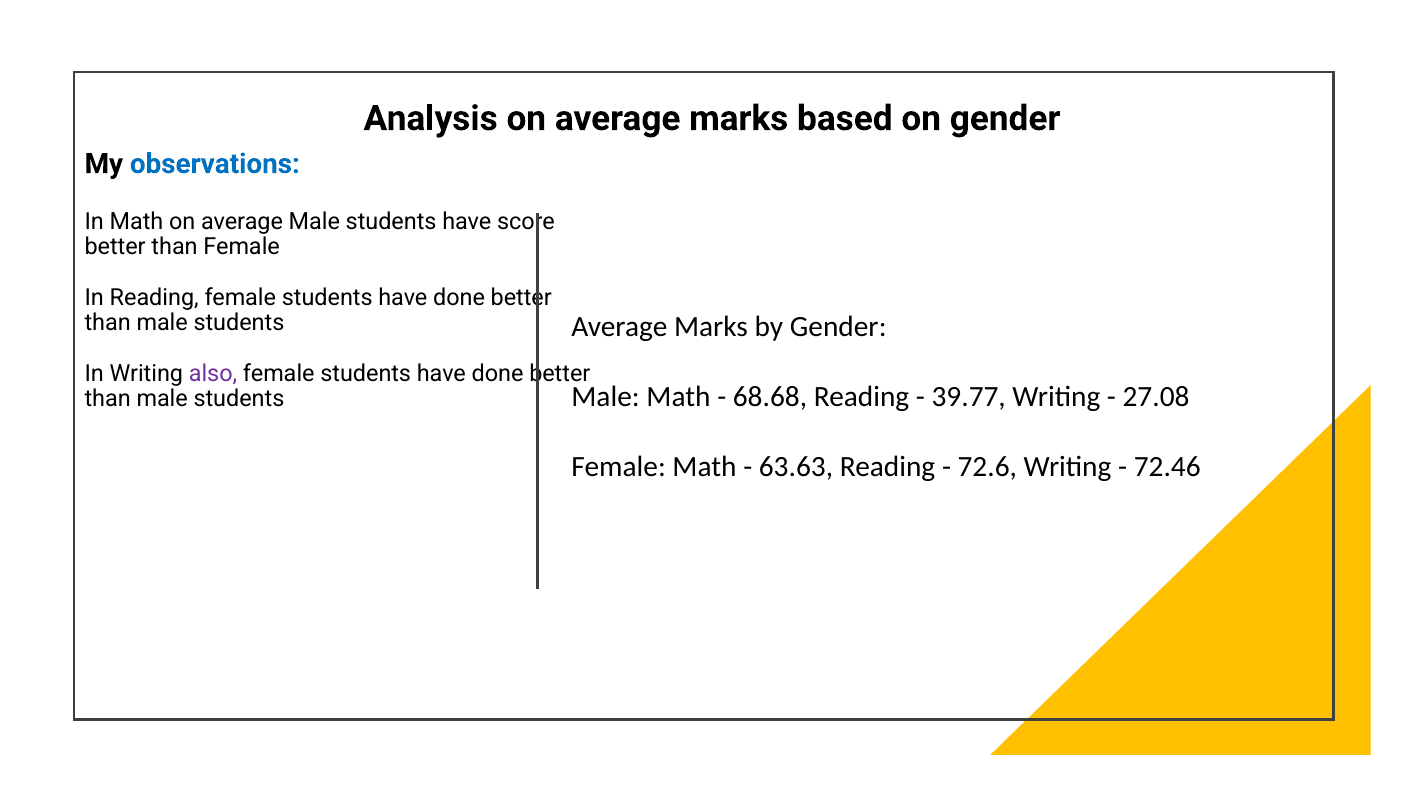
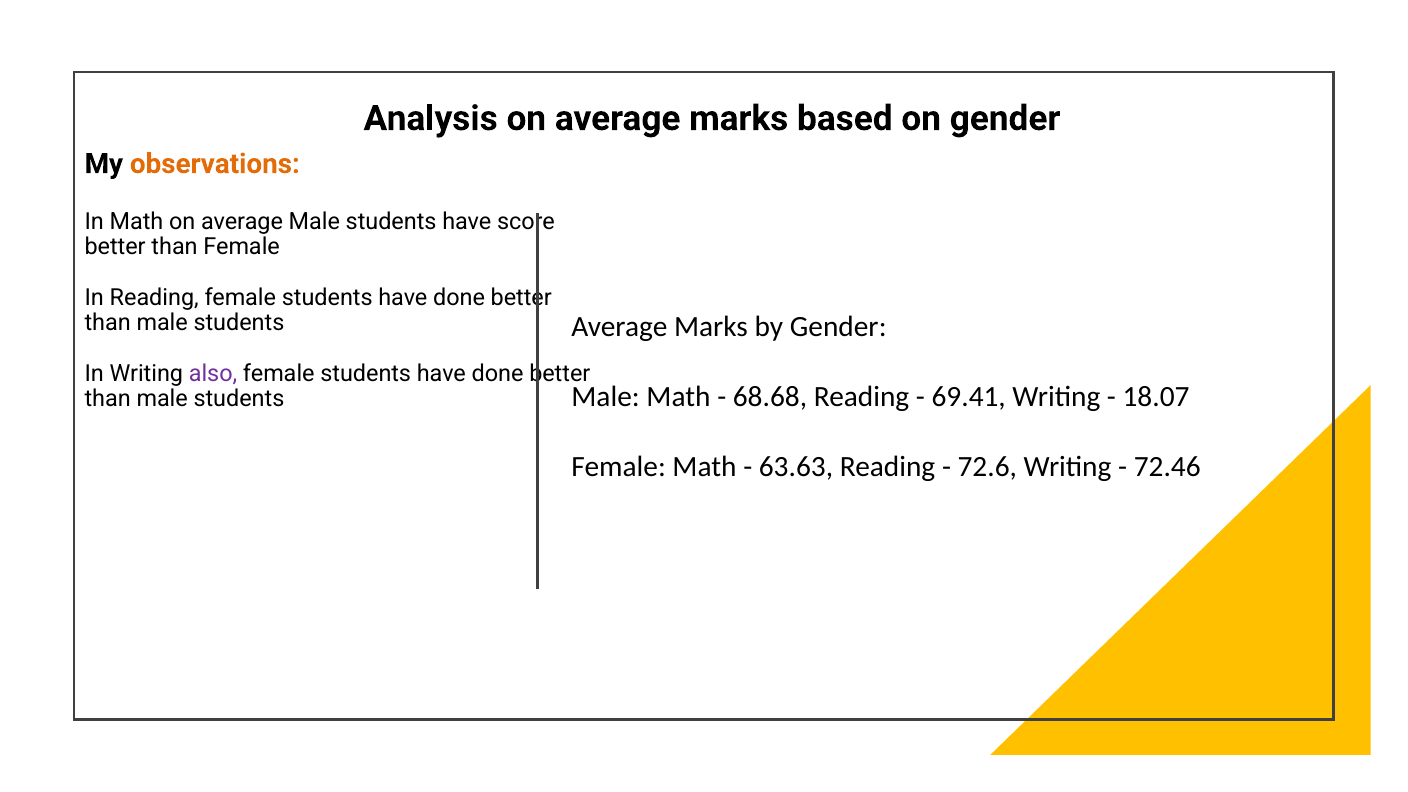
observations colour: blue -> orange
39.77: 39.77 -> 69.41
27.08: 27.08 -> 18.07
